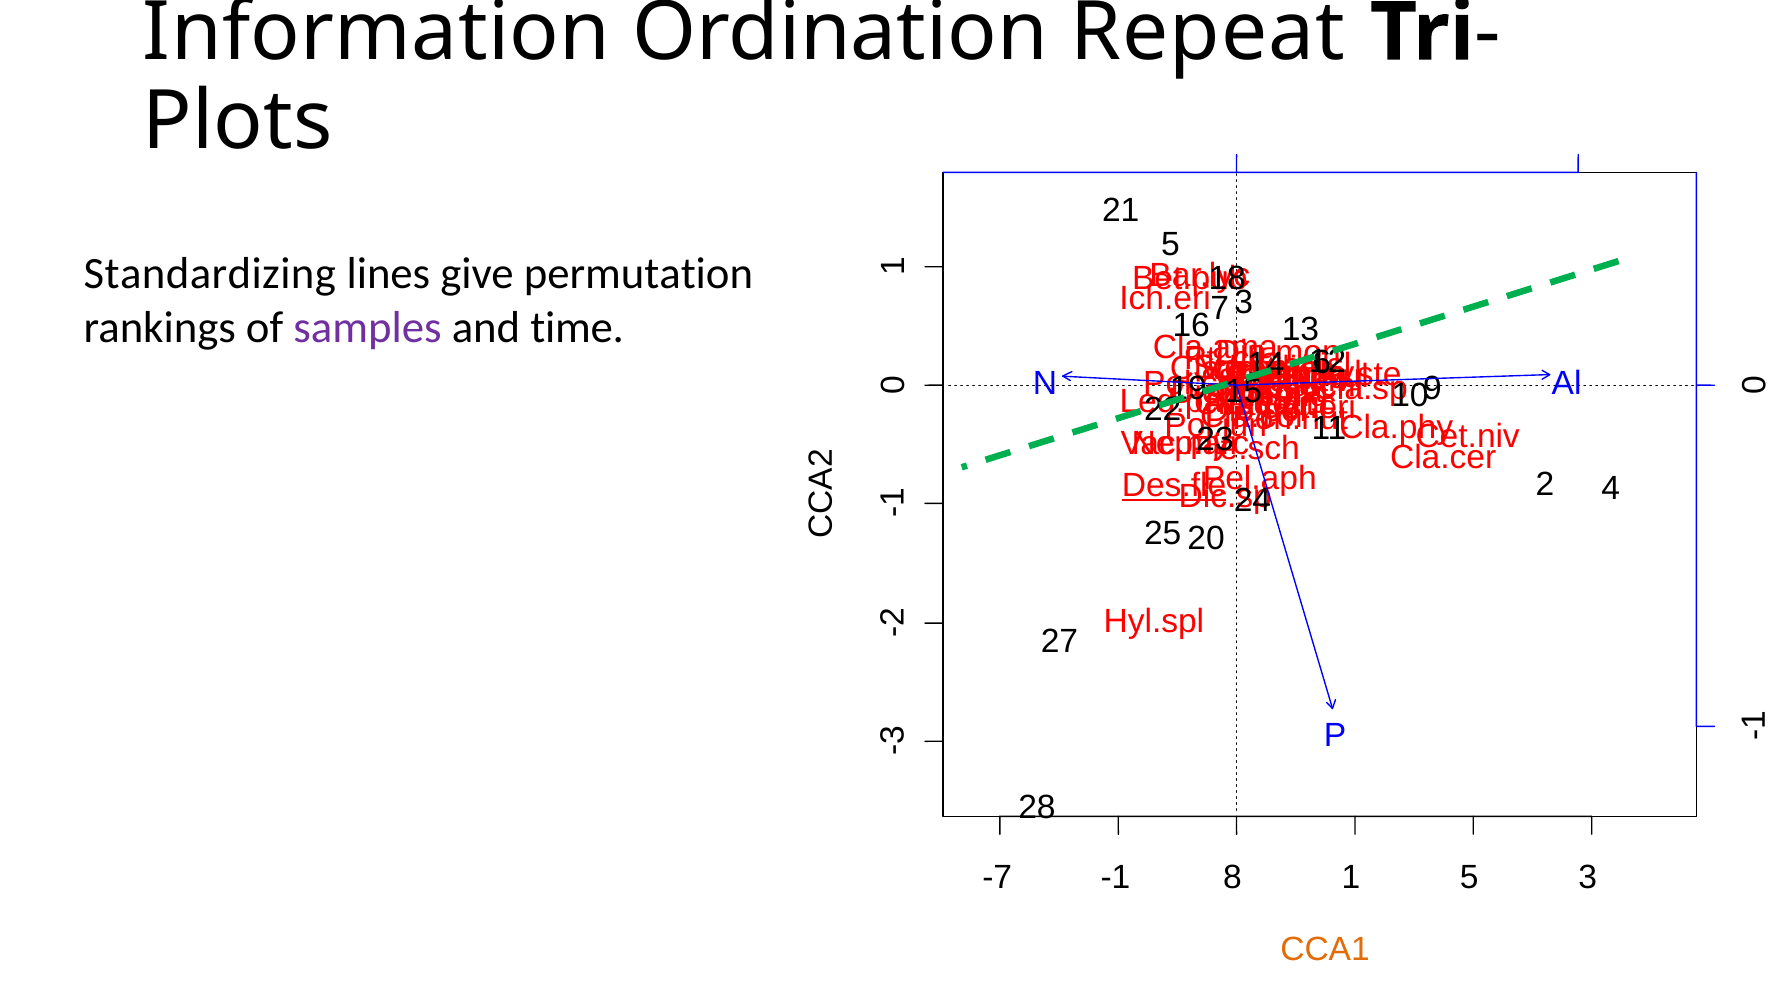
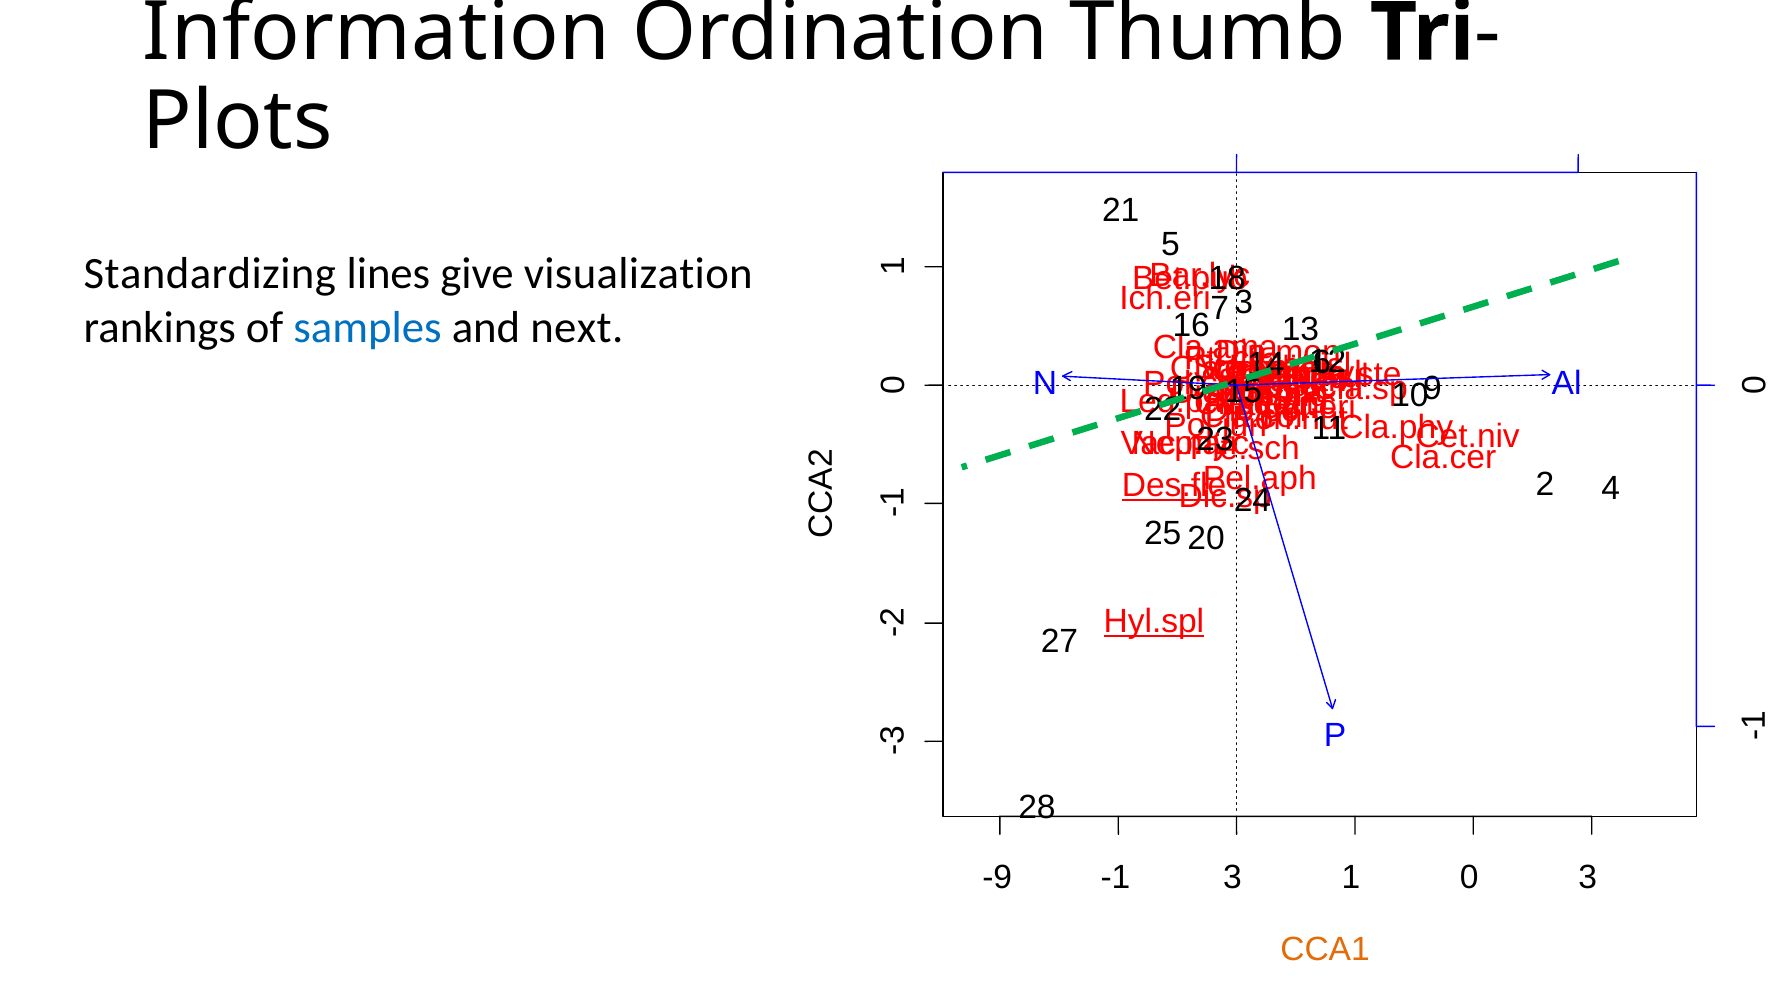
Repeat: Repeat -> Thumb
permutation: permutation -> visualization
samples colour: purple -> blue
time: time -> next
Hyl.spl underline: none -> present
-7: -7 -> -9
-1 8: 8 -> 3
5 at (1469, 878): 5 -> 0
